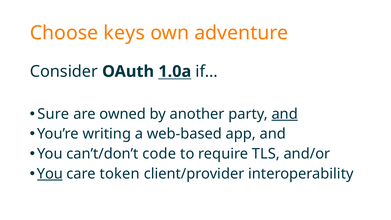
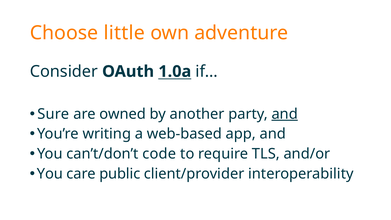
keys: keys -> little
You at (50, 174) underline: present -> none
token: token -> public
